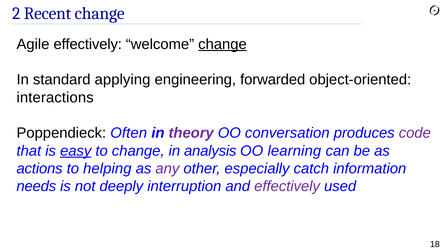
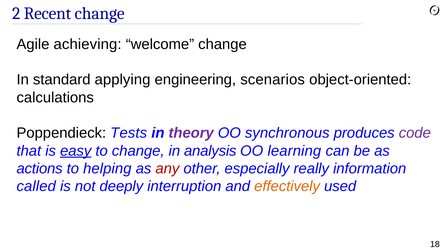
Agile effectively: effectively -> achieving
change at (222, 44) underline: present -> none
forwarded: forwarded -> scenarios
interactions: interactions -> calculations
Often: Often -> Tests
conversation: conversation -> synchronous
any colour: purple -> red
catch: catch -> really
needs: needs -> called
effectively at (287, 186) colour: purple -> orange
